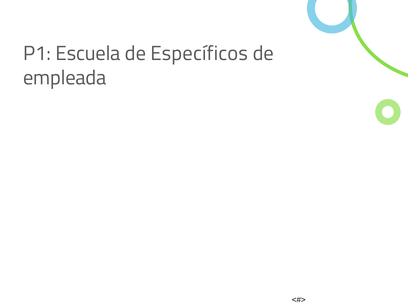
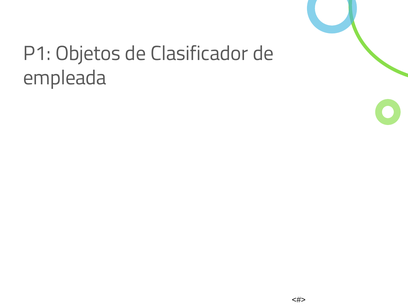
Escuela: Escuela -> Objetos
Específicos: Específicos -> Clasificador
